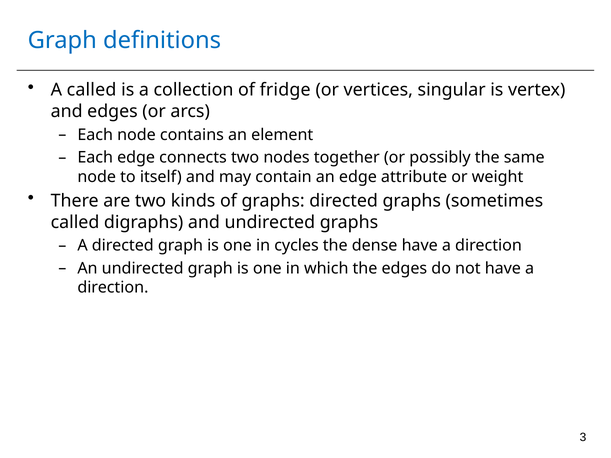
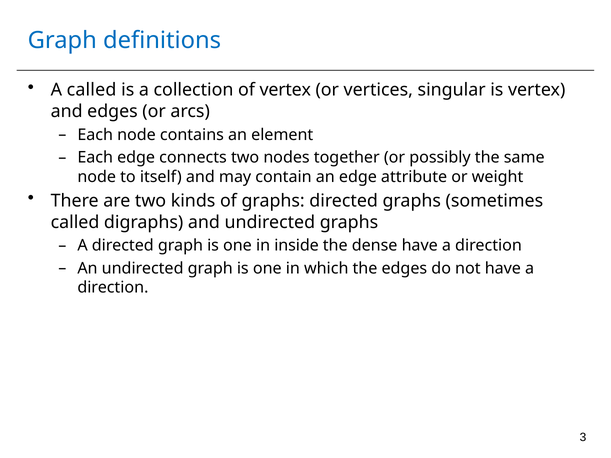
of fridge: fridge -> vertex
cycles: cycles -> inside
